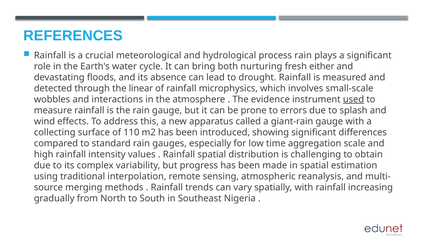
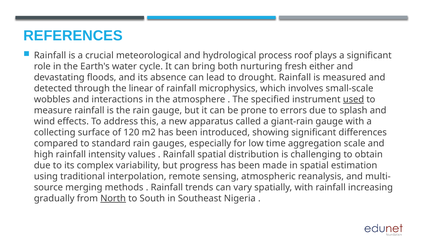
process rain: rain -> roof
evidence: evidence -> specified
110: 110 -> 120
North underline: none -> present
